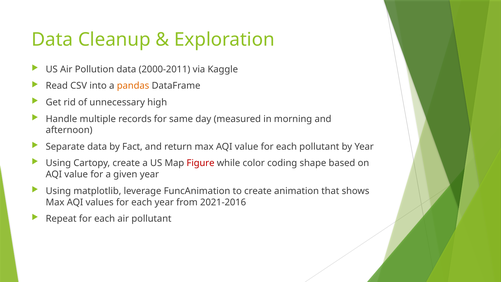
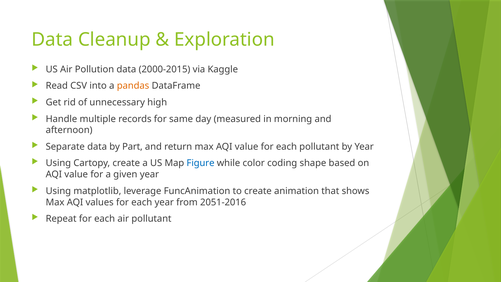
2000-2011: 2000-2011 -> 2000-2015
Fact: Fact -> Part
Figure colour: red -> blue
2021-2016: 2021-2016 -> 2051-2016
